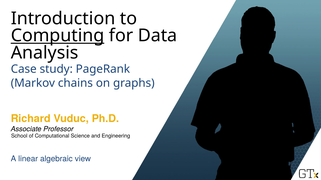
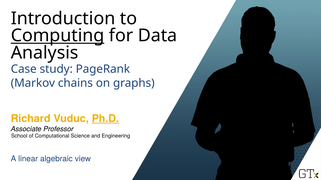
Ph.D underline: none -> present
